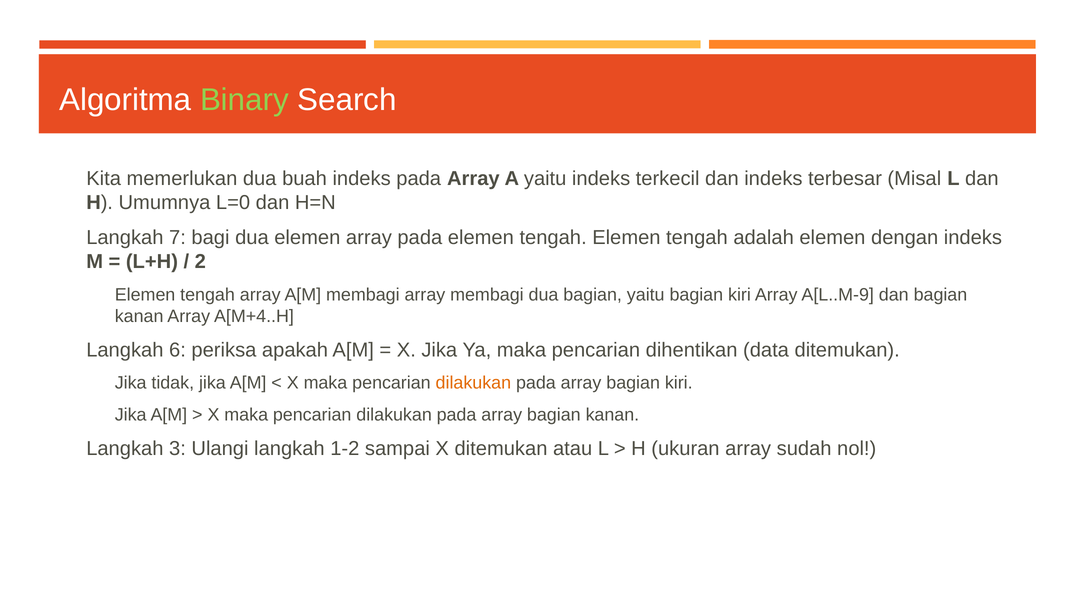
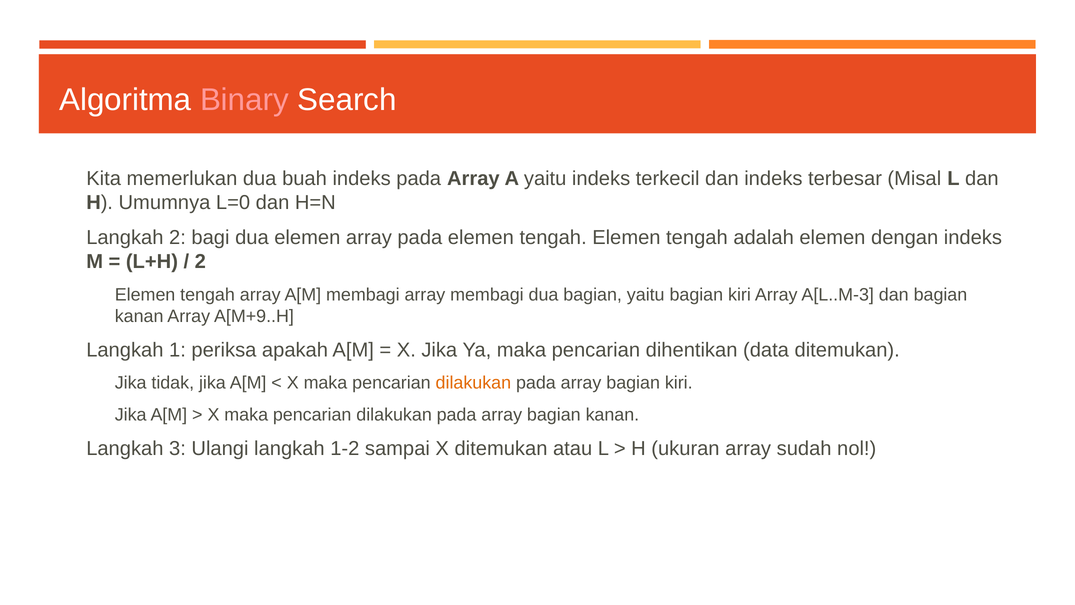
Binary colour: light green -> pink
7 at (177, 238): 7 -> 2
A[L..M-9: A[L..M-9 -> A[L..M-3
A[M+4..H: A[M+4..H -> A[M+9..H
6: 6 -> 1
